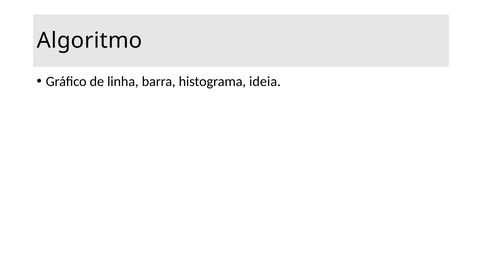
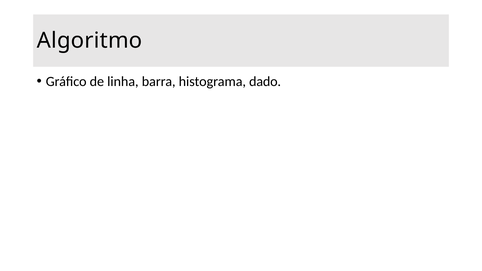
ideia: ideia -> dado
